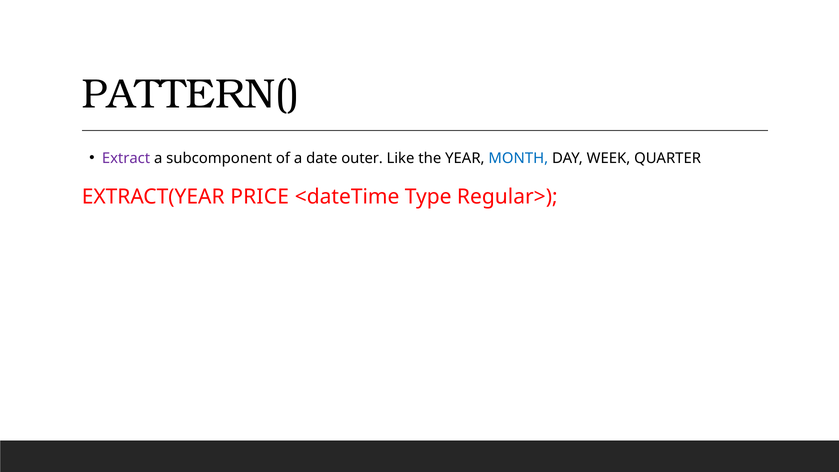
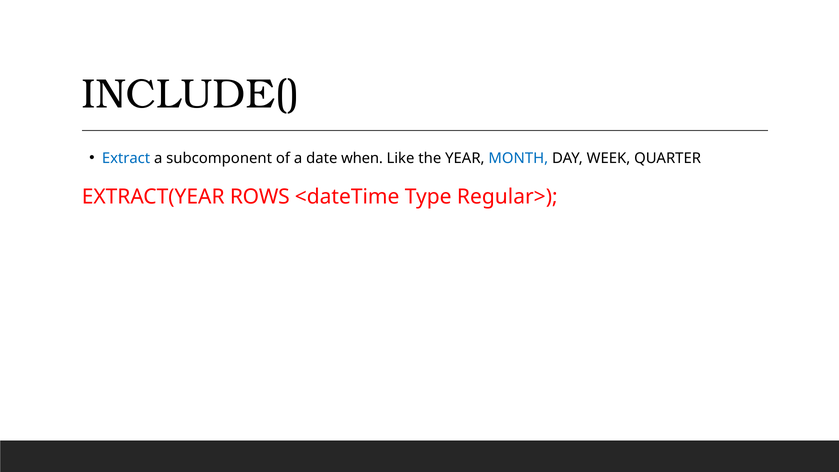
PATTERN(: PATTERN( -> INCLUDE(
Extract colour: purple -> blue
outer: outer -> when
PRICE: PRICE -> ROWS
